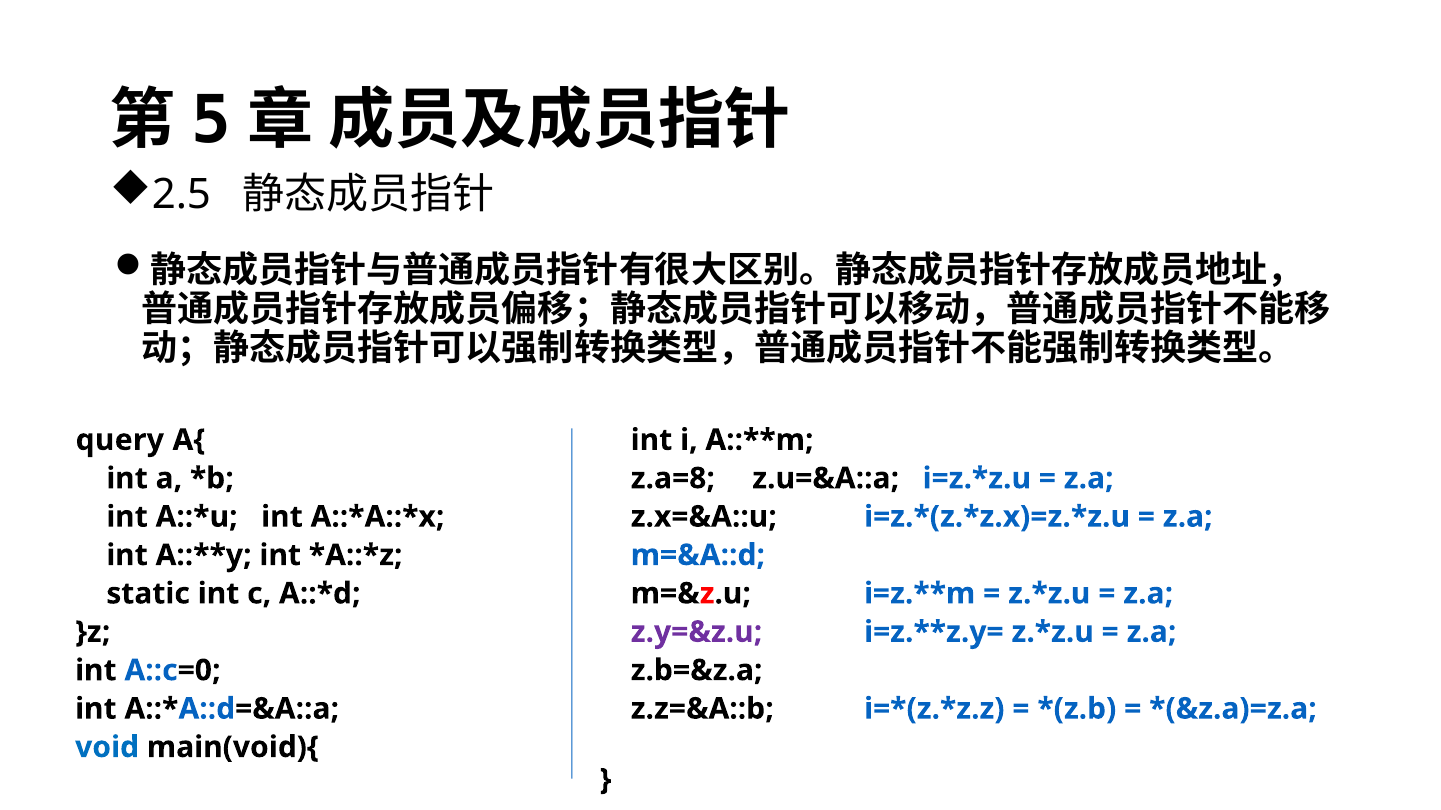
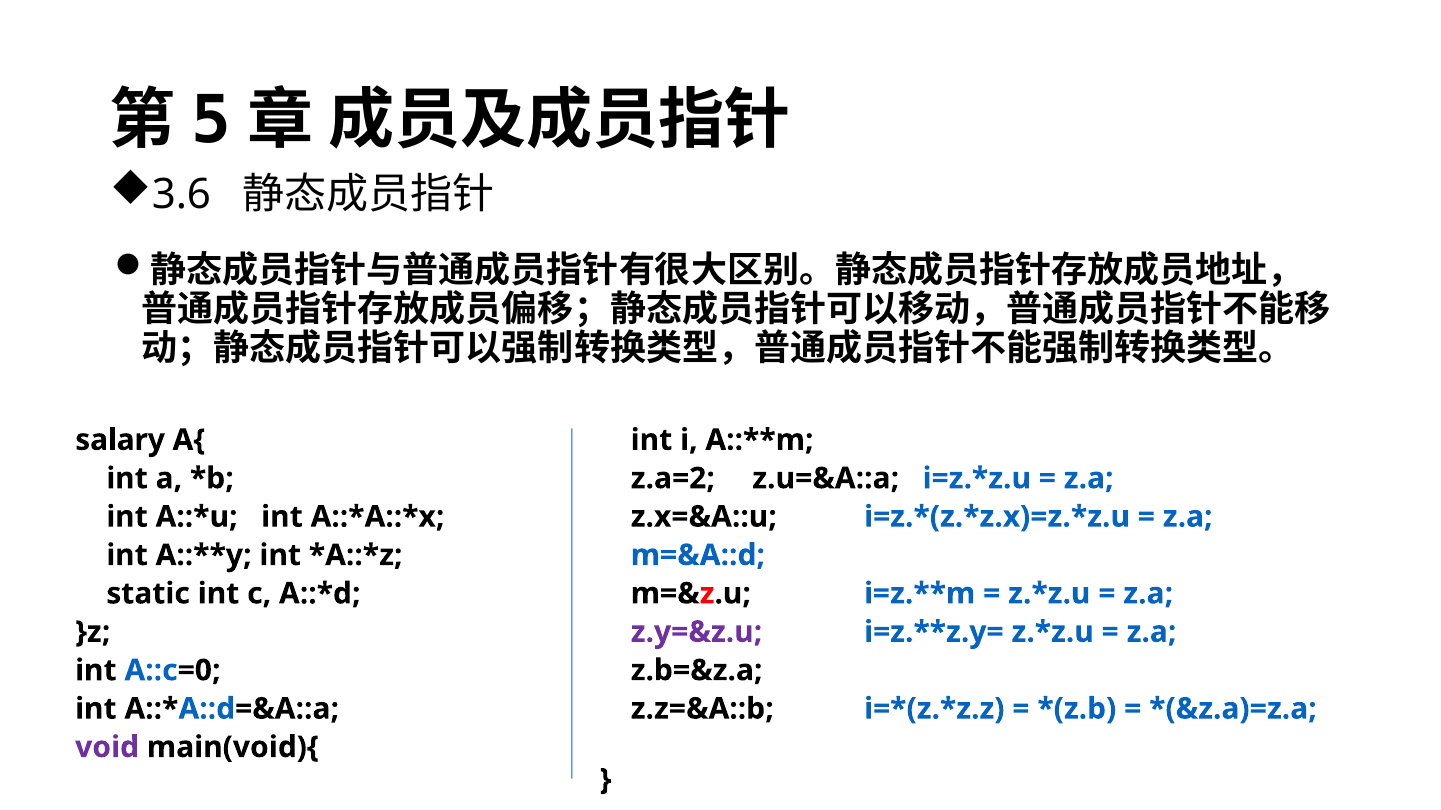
2.5: 2.5 -> 3.6
query: query -> salary
z.a=8: z.a=8 -> z.a=2
void colour: blue -> purple
